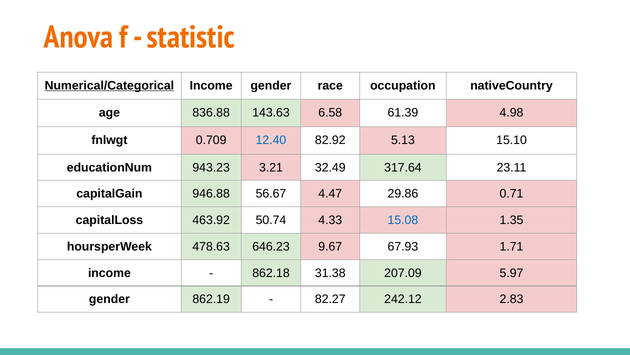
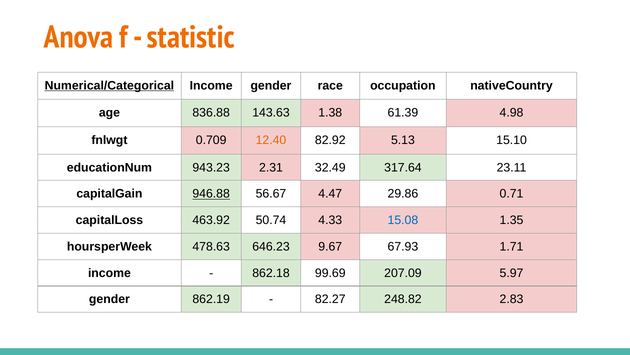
6.58: 6.58 -> 1.38
12.40 colour: blue -> orange
3.21: 3.21 -> 2.31
946.88 underline: none -> present
31.38: 31.38 -> 99.69
242.12: 242.12 -> 248.82
